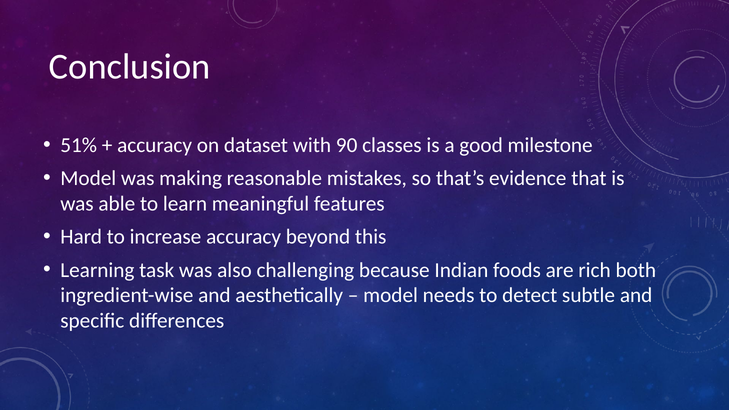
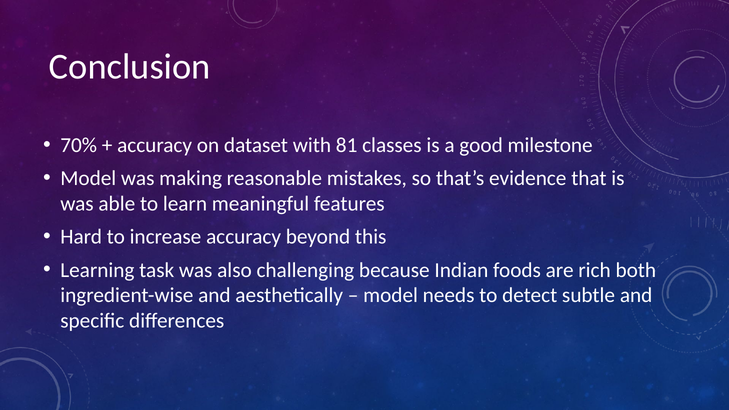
51%: 51% -> 70%
90: 90 -> 81
